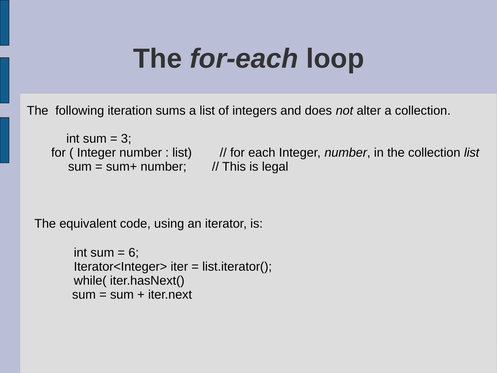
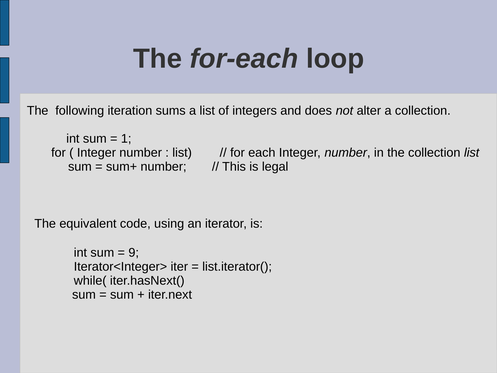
3: 3 -> 1
6: 6 -> 9
